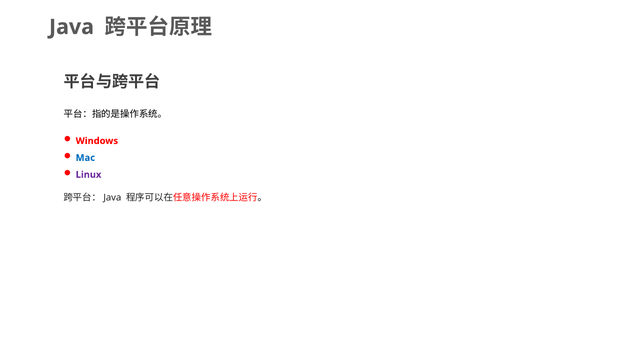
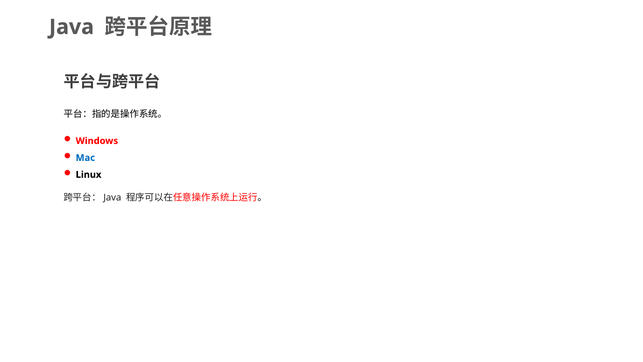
Linux colour: purple -> black
